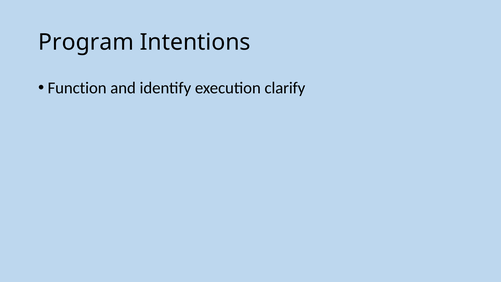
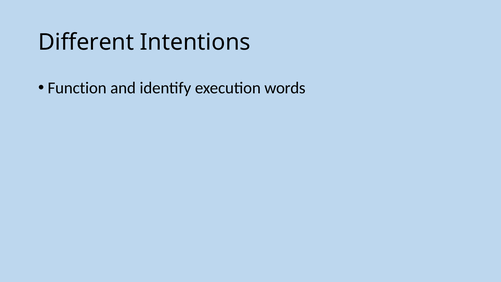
Program: Program -> Different
clarify: clarify -> words
